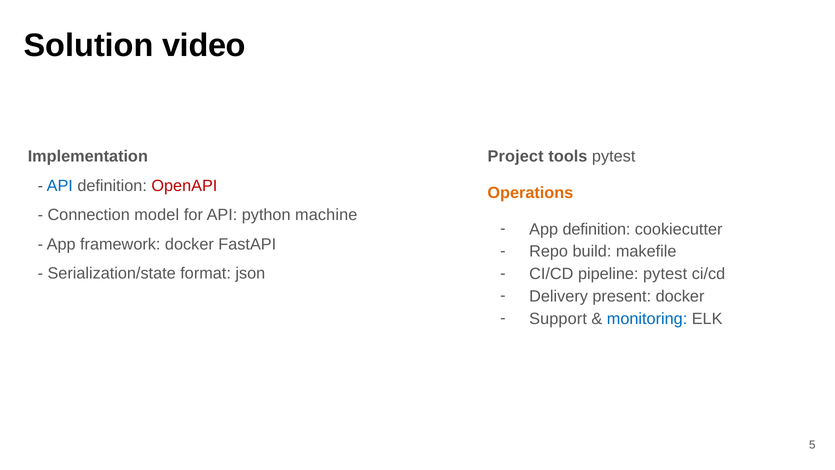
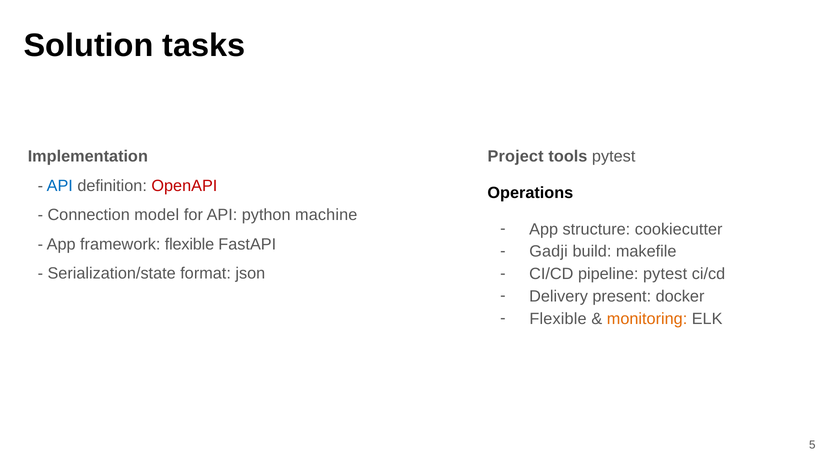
video: video -> tasks
Operations colour: orange -> black
App definition: definition -> structure
framework docker: docker -> flexible
Repo: Repo -> Gadji
Support at (558, 319): Support -> Flexible
monitoring colour: blue -> orange
